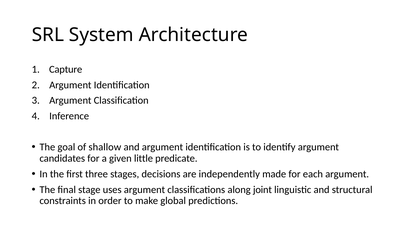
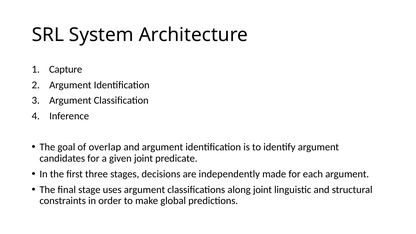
shallow: shallow -> overlap
given little: little -> joint
